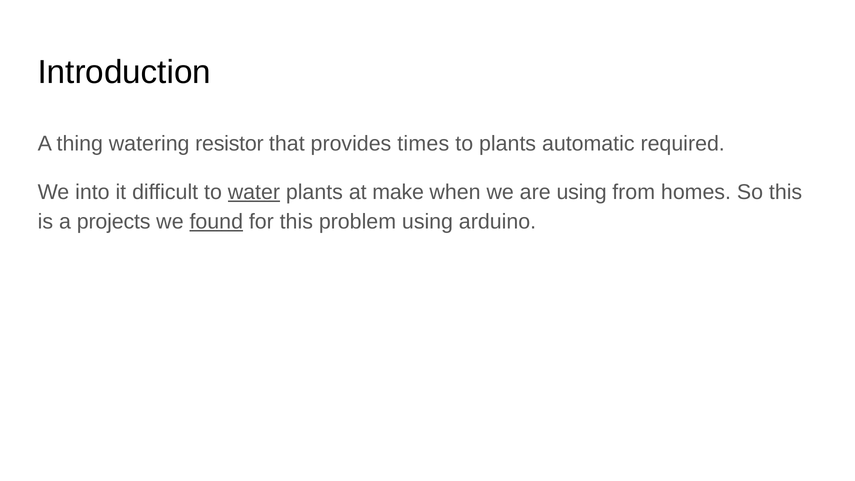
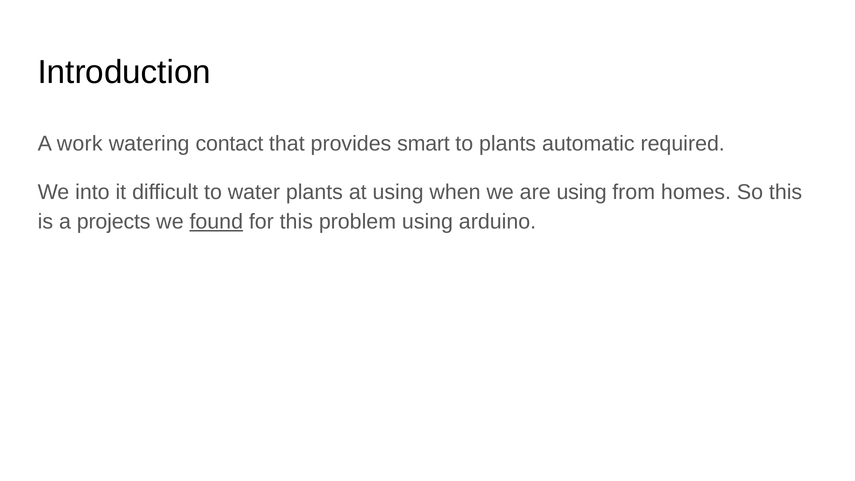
thing: thing -> work
resistor: resistor -> contact
times: times -> smart
water underline: present -> none
at make: make -> using
